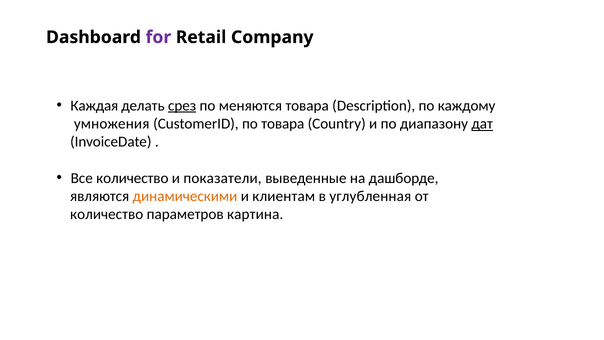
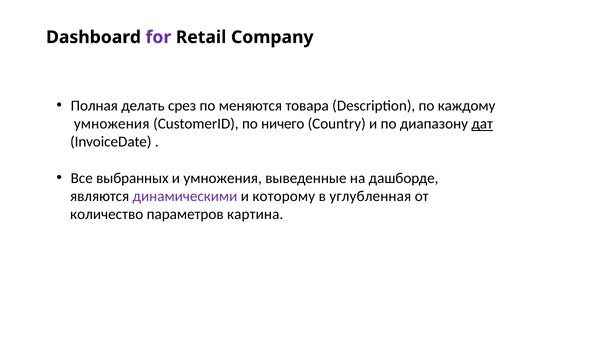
Каждая: Каждая -> Полная
срез underline: present -> none
по товара: товара -> ничего
Все количество: количество -> выбранных
и показатели: показатели -> умножения
динамическими colour: orange -> purple
клиентам: клиентам -> которому
